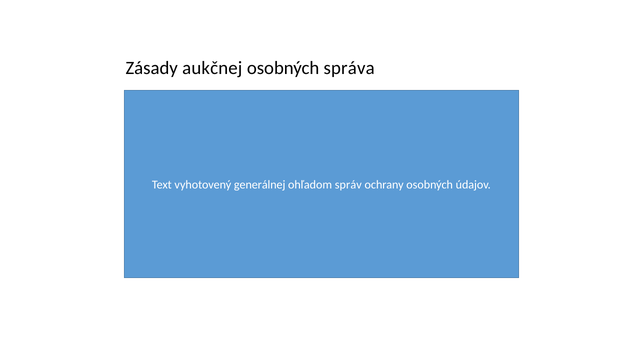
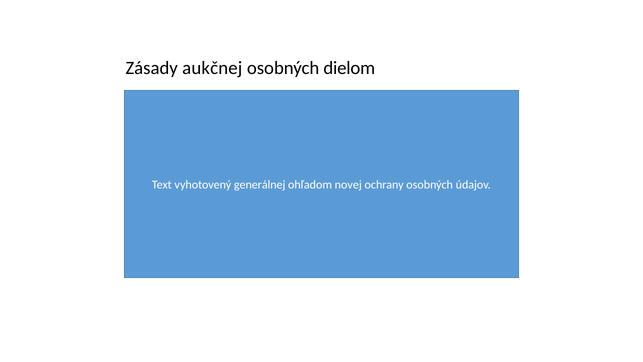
správa: správa -> dielom
správ: správ -> novej
